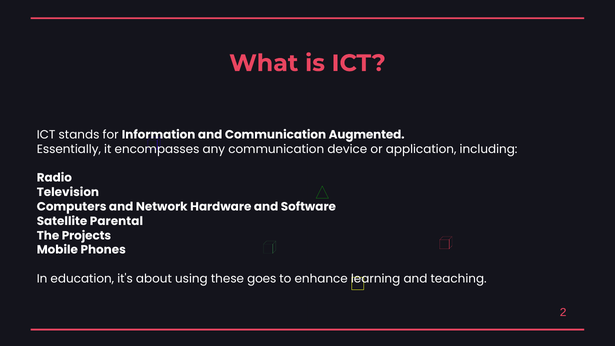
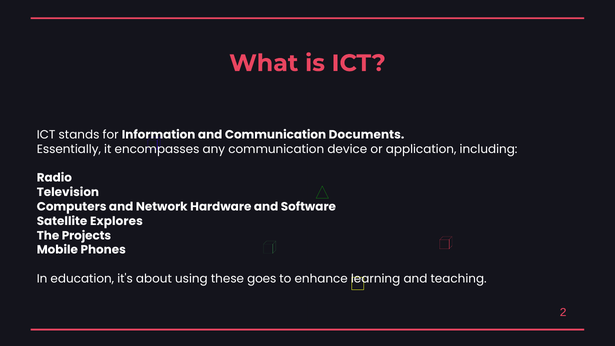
Augmented: Augmented -> Documents
Parental: Parental -> Explores
